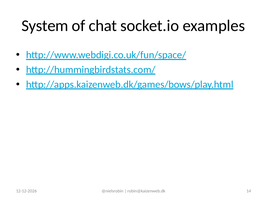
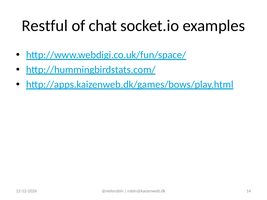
System: System -> Restful
